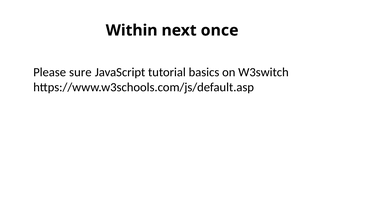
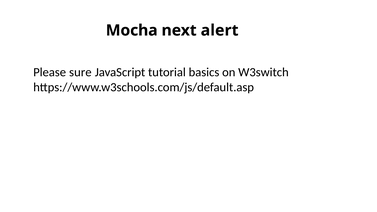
Within: Within -> Mocha
once: once -> alert
